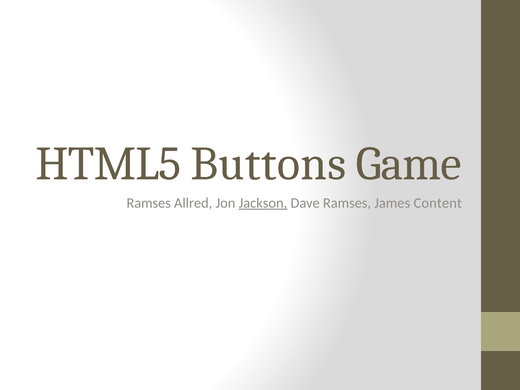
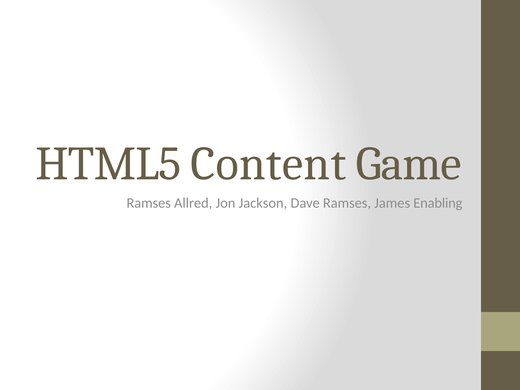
Buttons: Buttons -> Content
Jackson underline: present -> none
Content: Content -> Enabling
